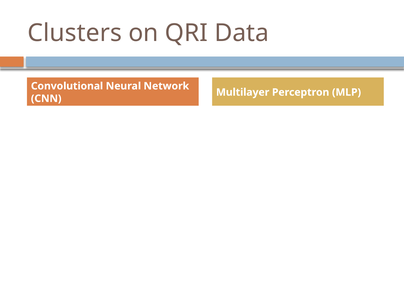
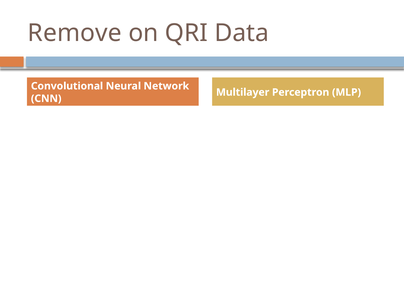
Clusters: Clusters -> Remove
